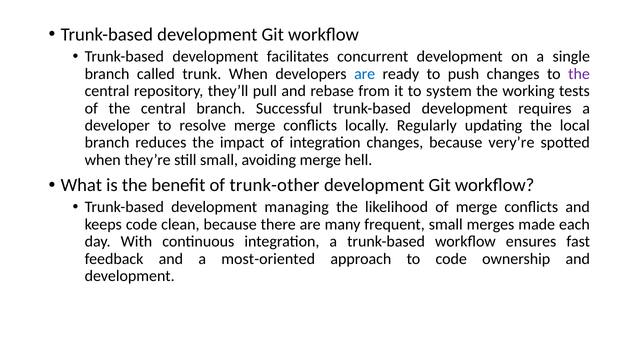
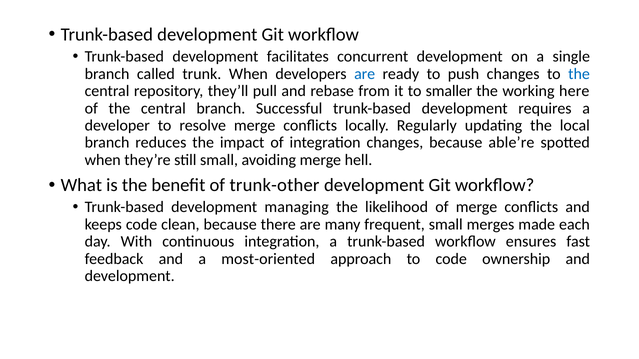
the at (579, 74) colour: purple -> blue
system: system -> smaller
tests: tests -> here
very’re: very’re -> able’re
